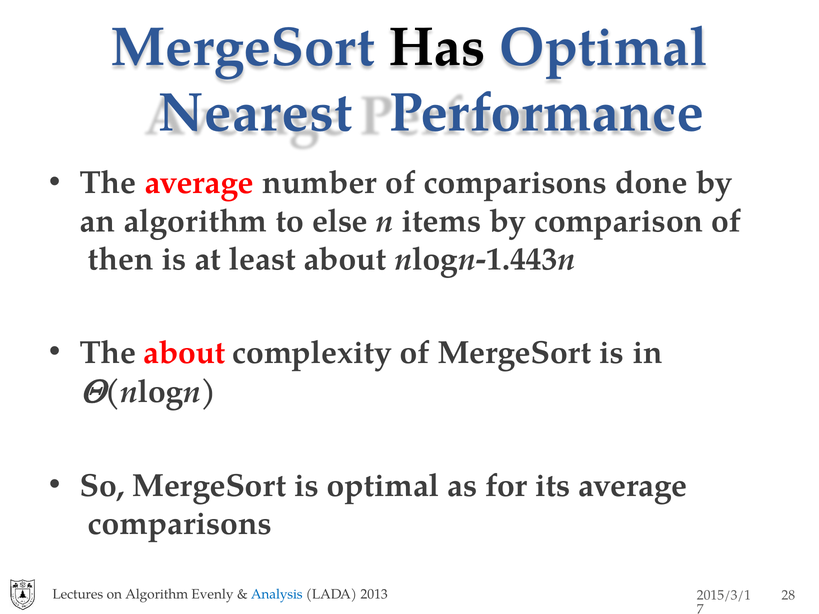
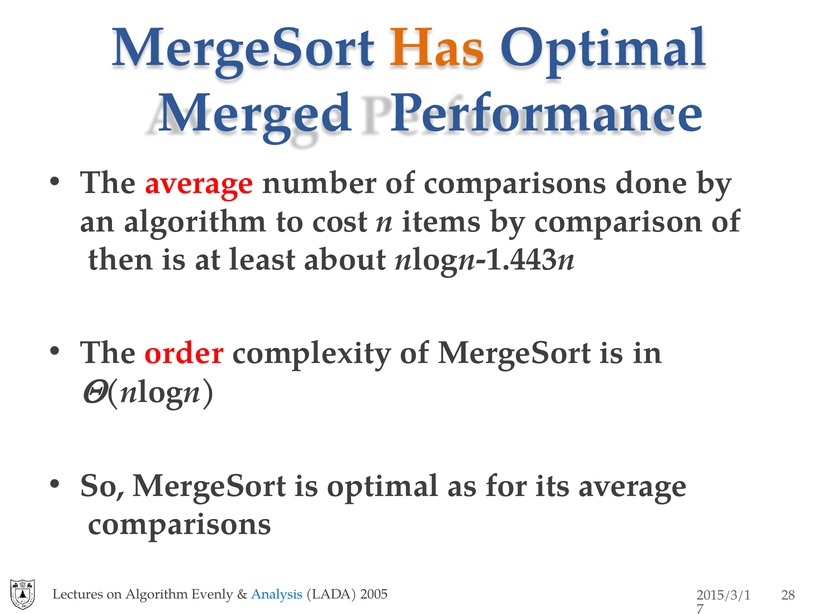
Has colour: black -> orange
Nearest: Nearest -> Merged
else: else -> cost
The about: about -> order
2013: 2013 -> 2005
